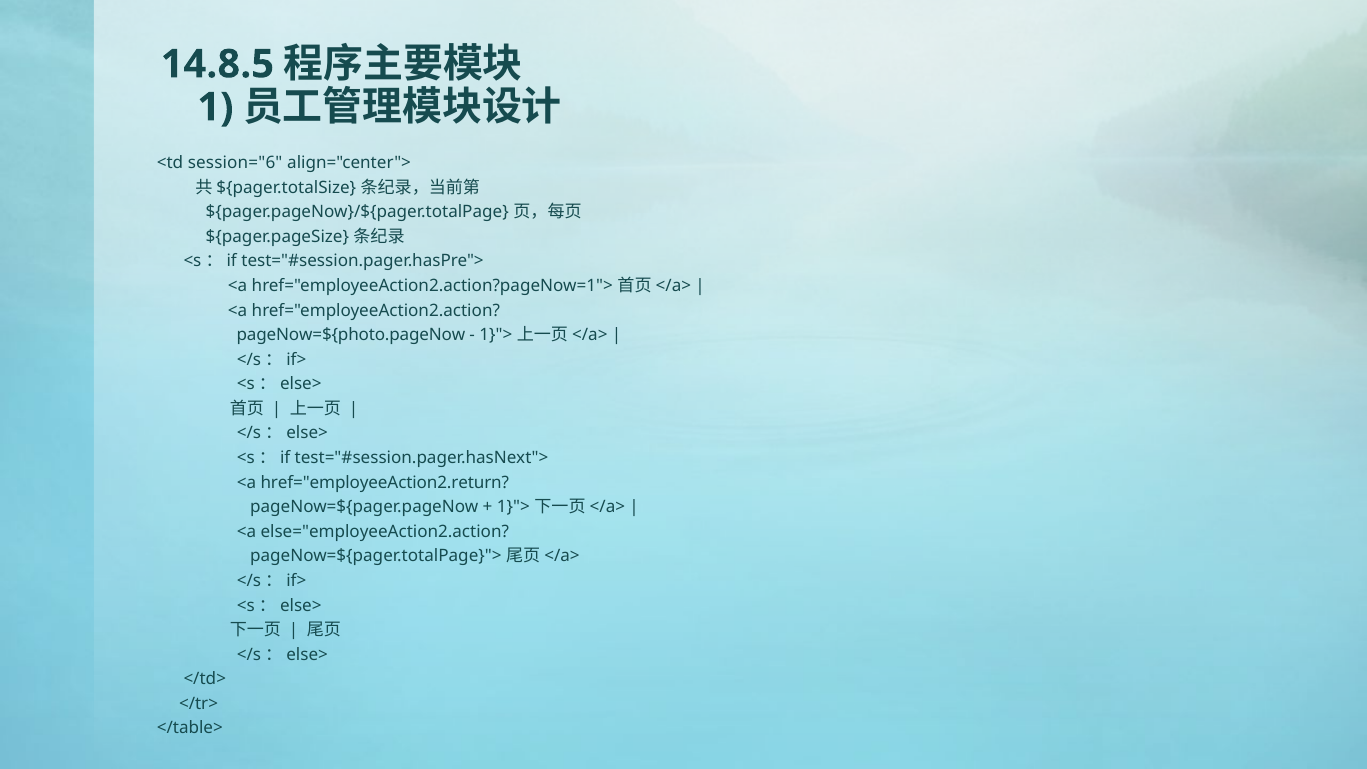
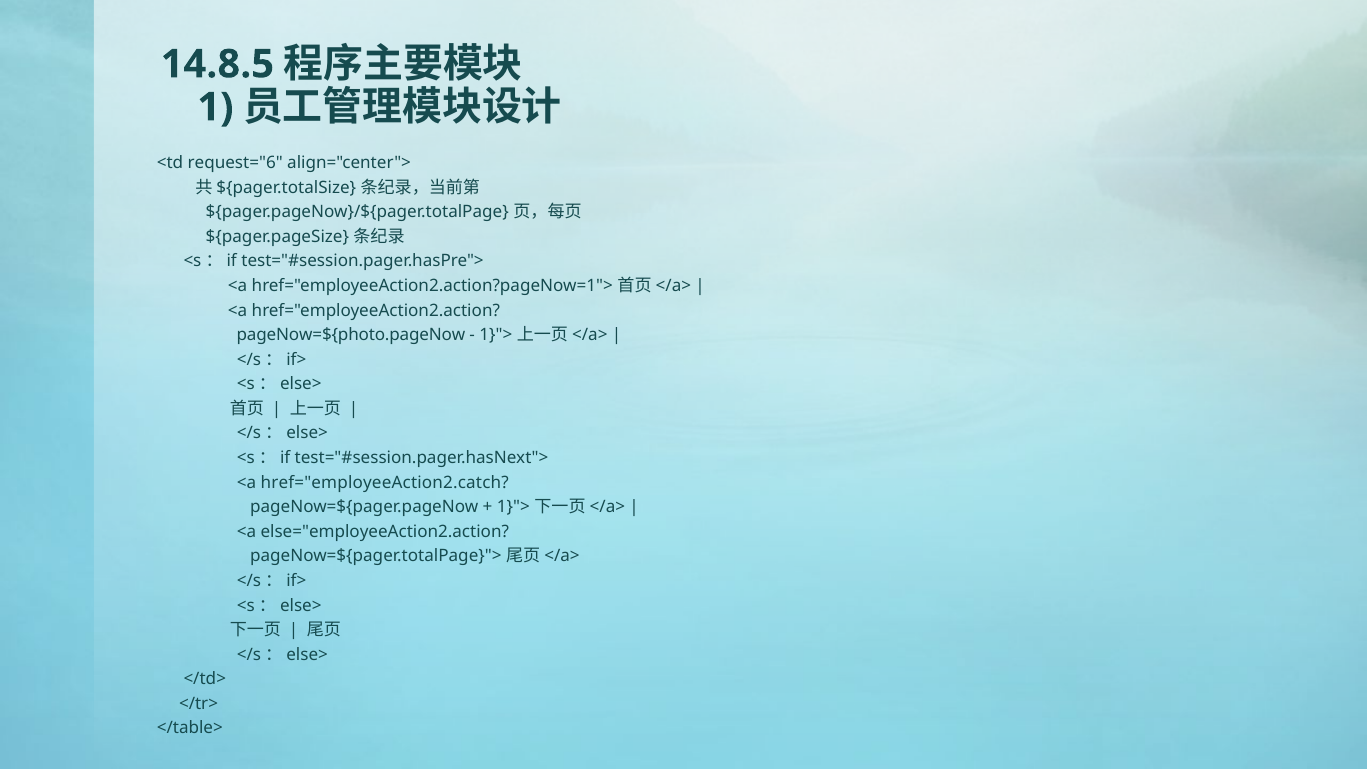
session="6: session="6 -> request="6
href="employeeAction2.return: href="employeeAction2.return -> href="employeeAction2.catch
